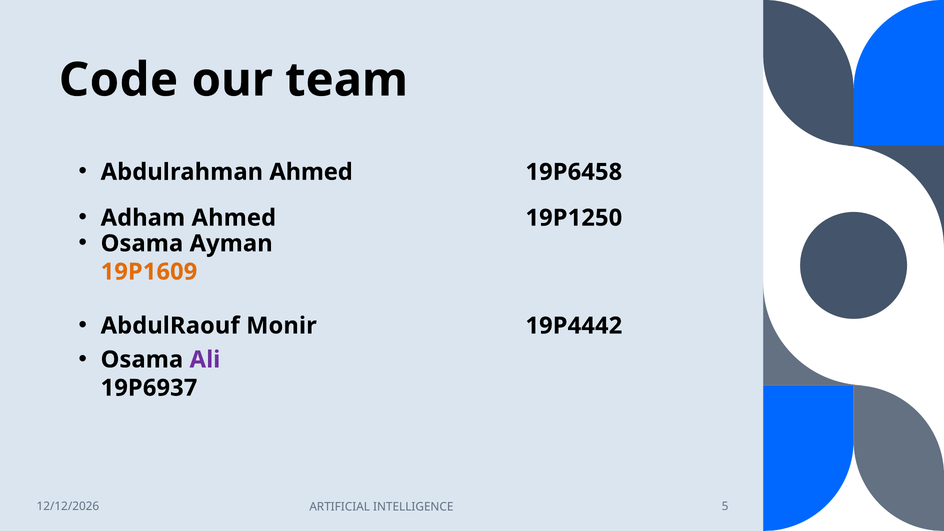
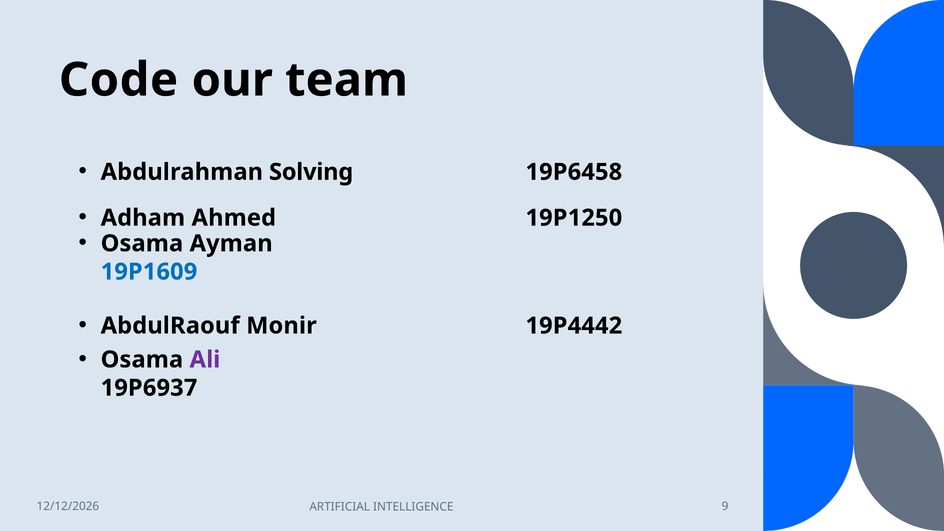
Abdulrahman Ahmed: Ahmed -> Solving
19P1609 colour: orange -> blue
5: 5 -> 9
